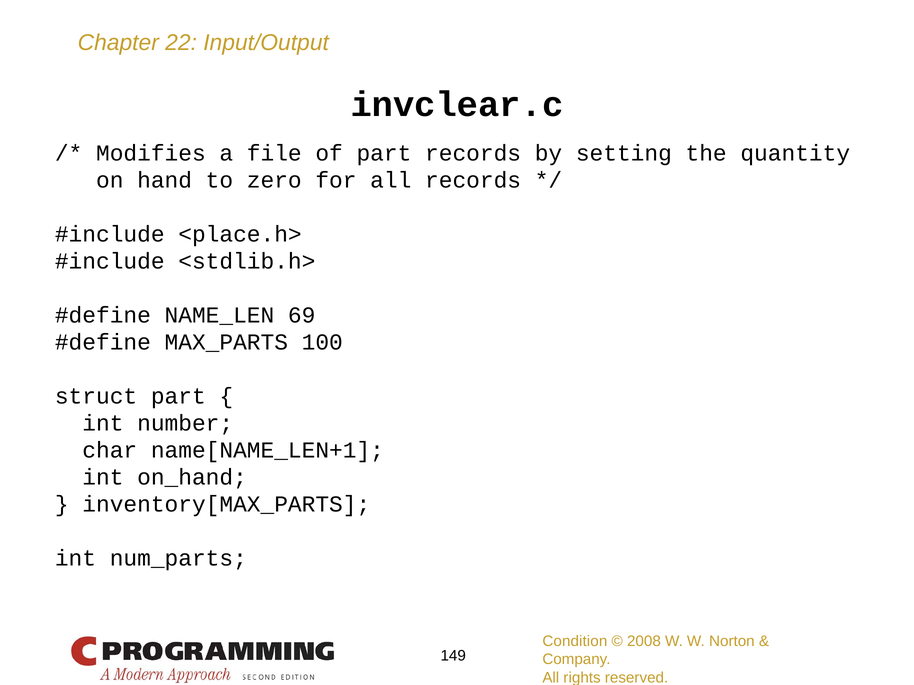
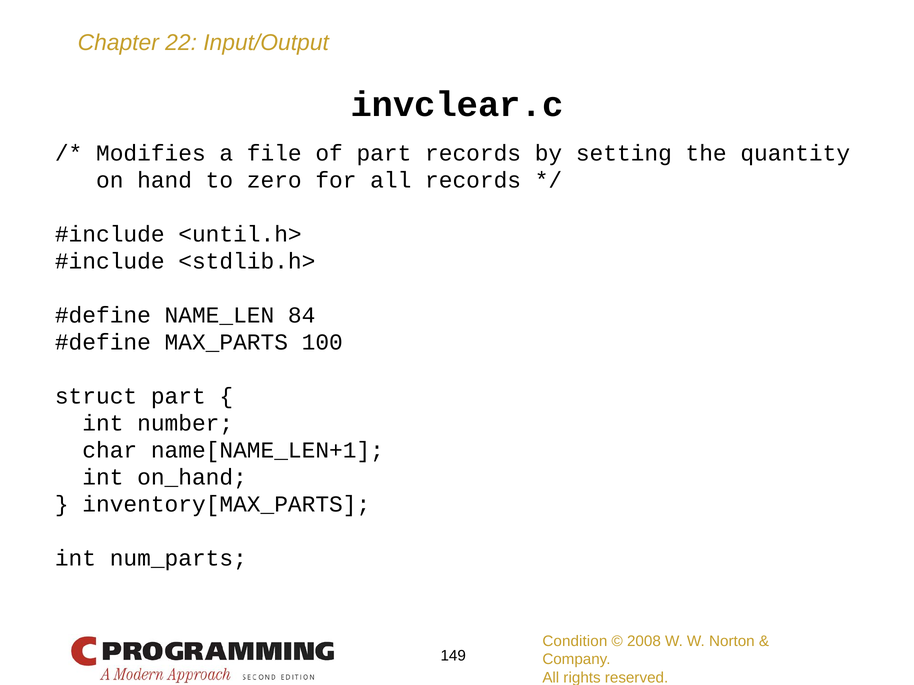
<place.h>: <place.h> -> <until.h>
69: 69 -> 84
